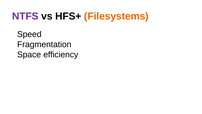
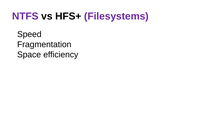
Filesystems colour: orange -> purple
